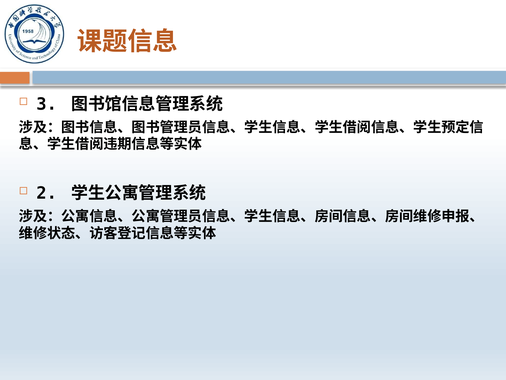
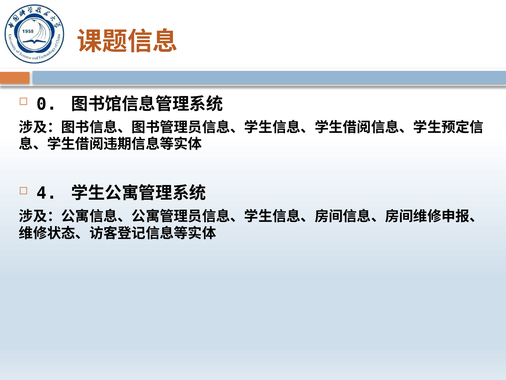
3: 3 -> 0
2: 2 -> 4
